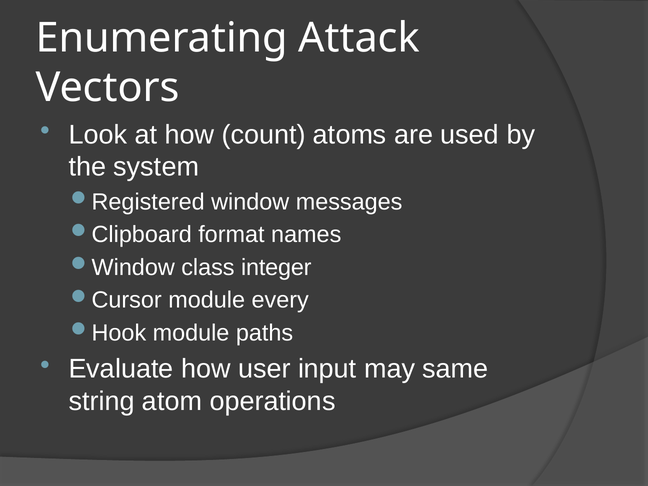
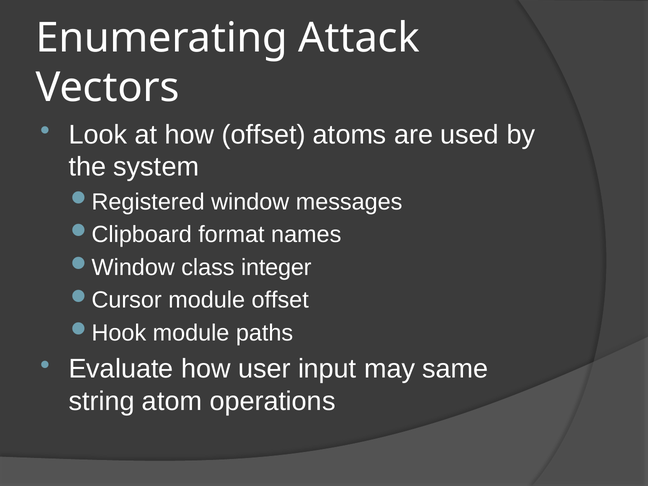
how count: count -> offset
module every: every -> offset
